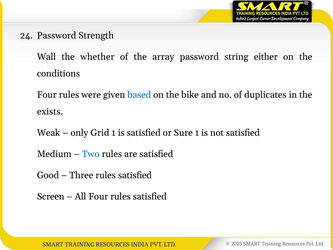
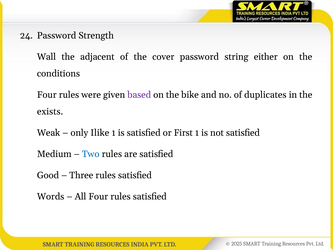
whether: whether -> adjacent
array: array -> cover
based colour: blue -> purple
Grid: Grid -> Ilike
Sure: Sure -> First
Screen: Screen -> Words
